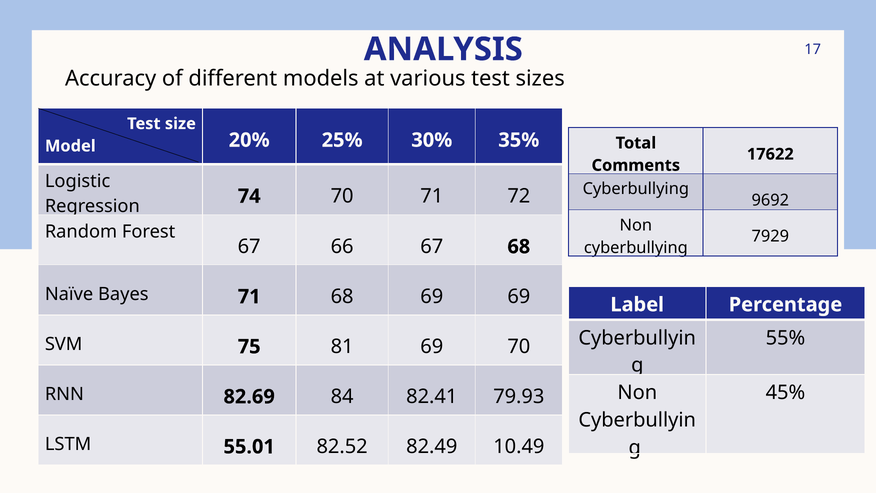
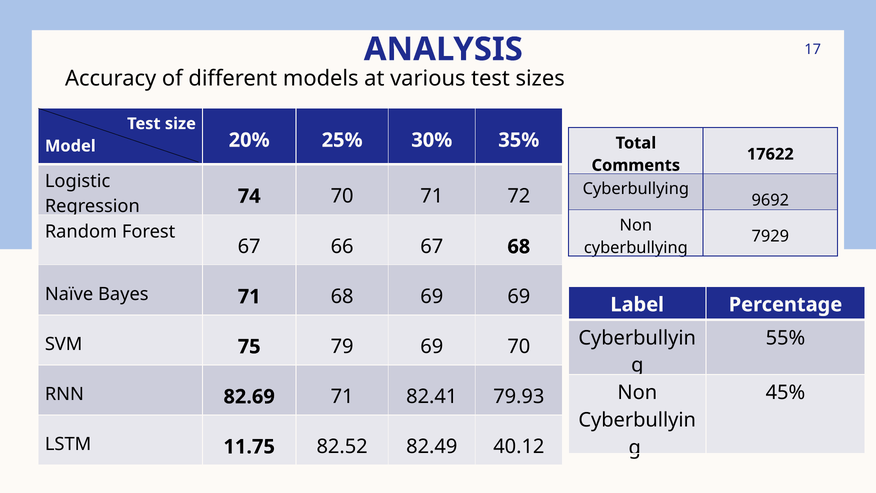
81: 81 -> 79
82.69 84: 84 -> 71
55.01: 55.01 -> 11.75
10.49: 10.49 -> 40.12
